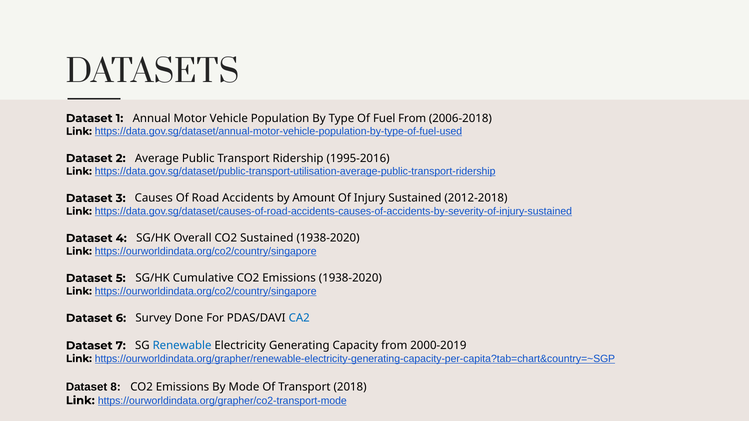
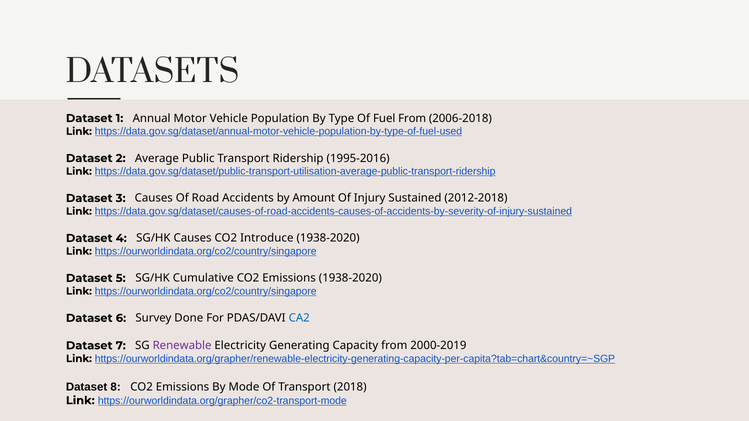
SG/HK Overall: Overall -> Causes
CO2 Sustained: Sustained -> Introduce
Renewable colour: blue -> purple
